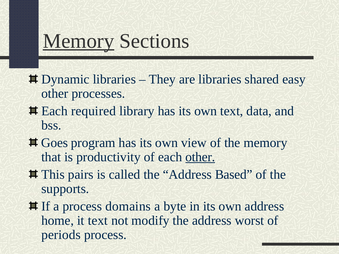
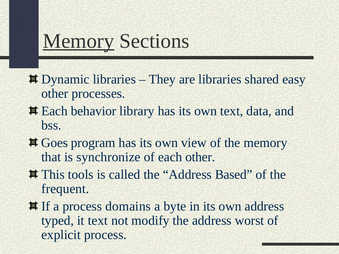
required: required -> behavior
productivity: productivity -> synchronize
other at (200, 157) underline: present -> none
pairs: pairs -> tools
supports: supports -> frequent
home: home -> typed
periods: periods -> explicit
